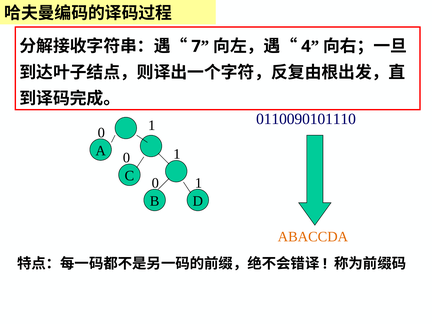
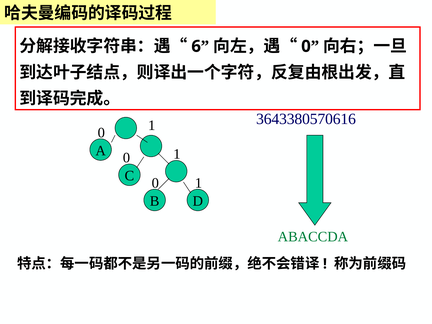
7: 7 -> 6
4 at (306, 46): 4 -> 0
0110090101110: 0110090101110 -> 3643380570616
ABACCDA colour: orange -> green
